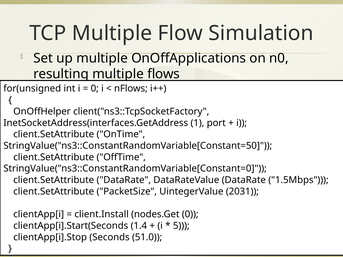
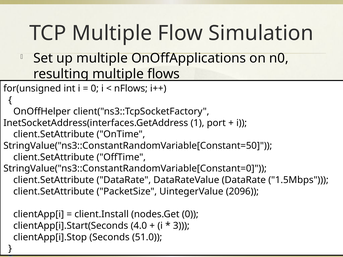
2031: 2031 -> 2096
1.4: 1.4 -> 4.0
5: 5 -> 3
